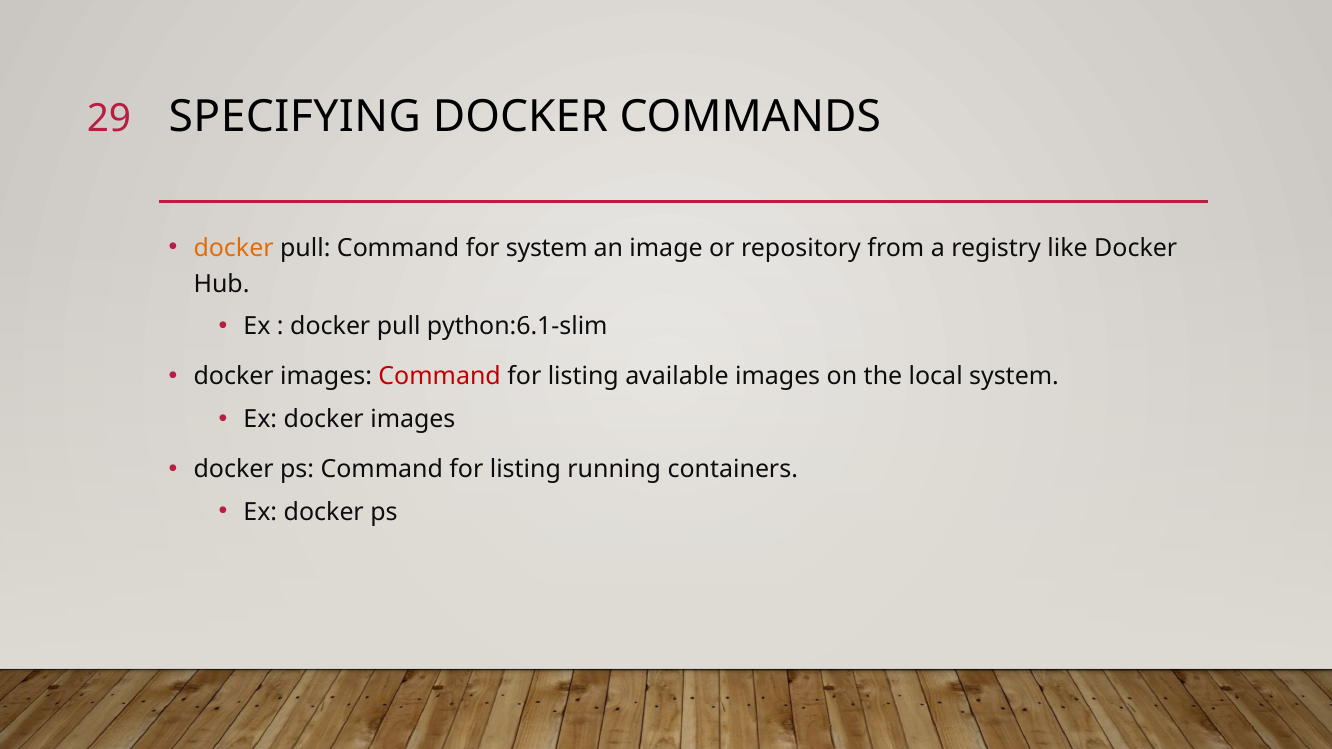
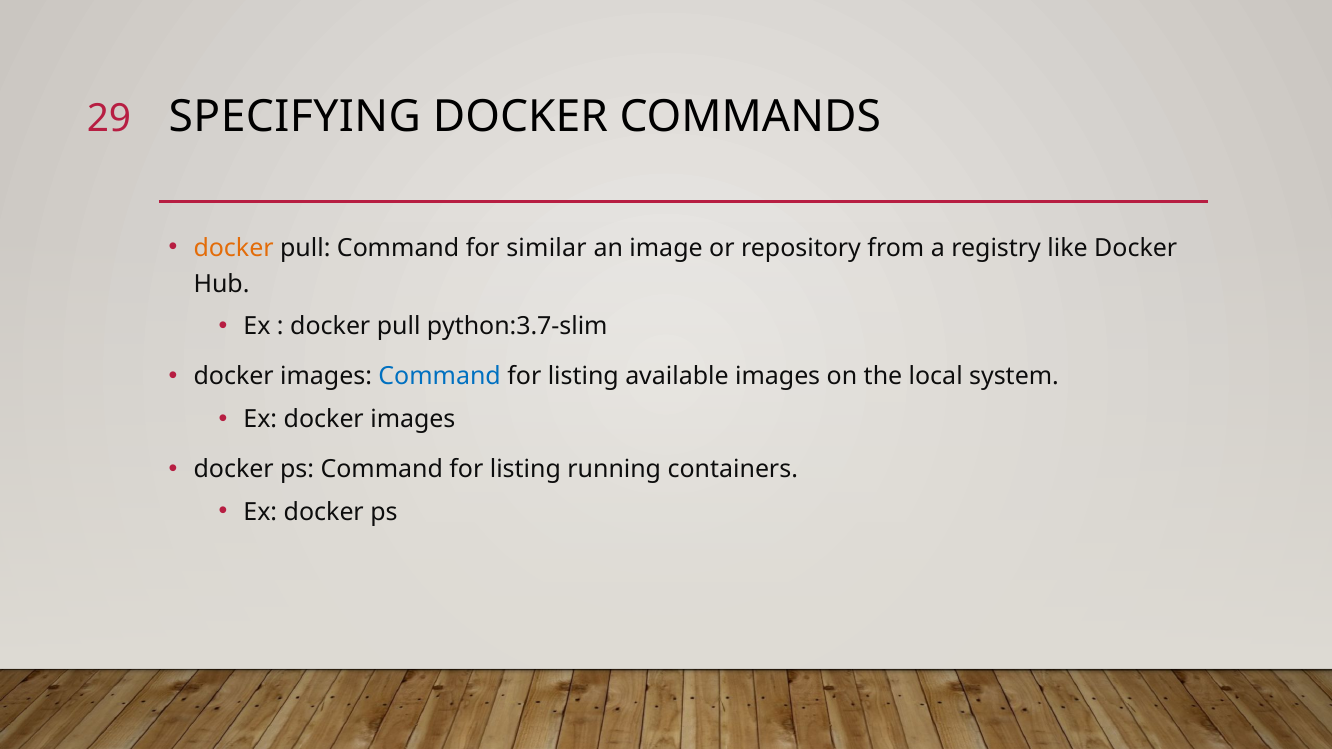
for system: system -> similar
python:6.1-slim: python:6.1-slim -> python:3.7-slim
Command at (440, 377) colour: red -> blue
